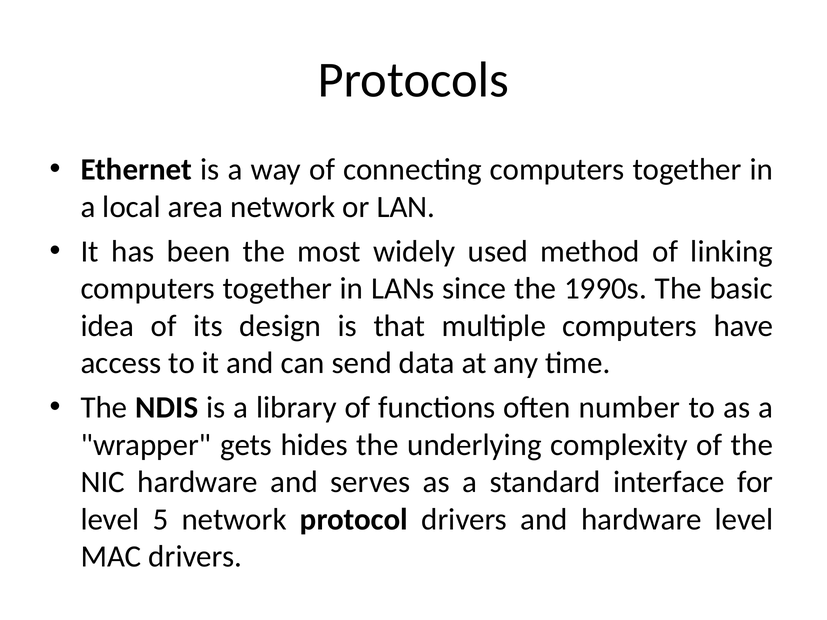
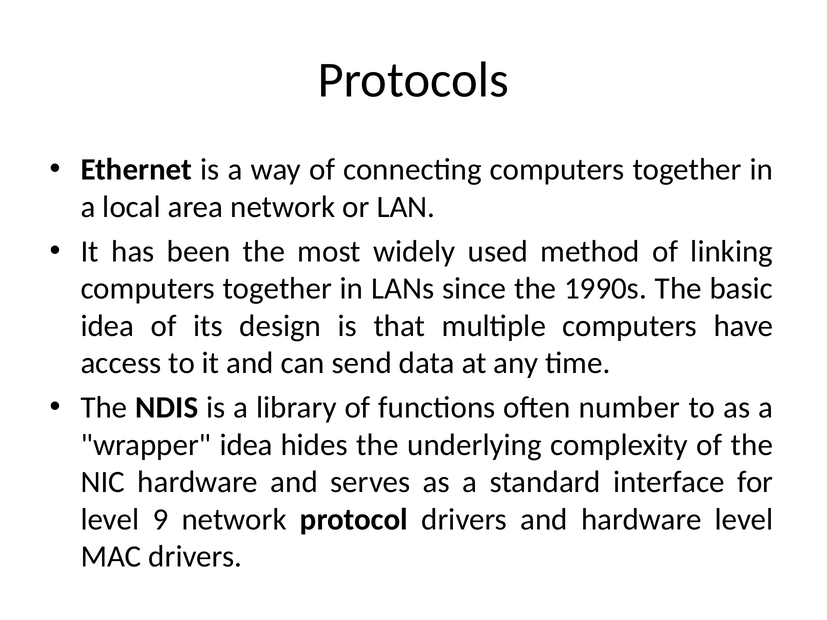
wrapper gets: gets -> idea
5: 5 -> 9
